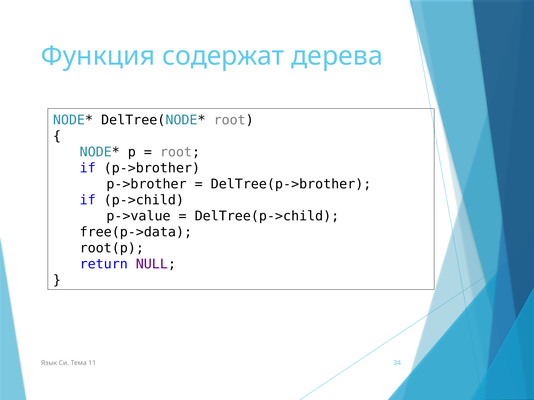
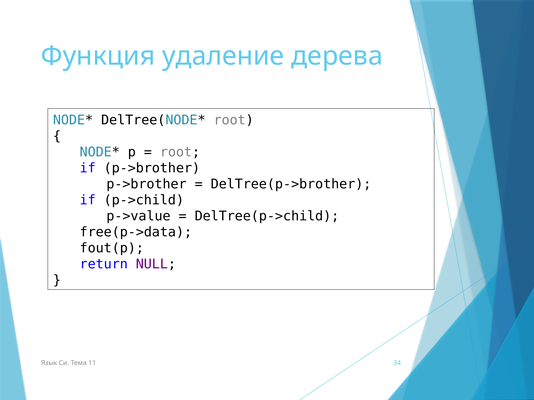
содержат: содержат -> удаление
root(p: root(p -> fout(p
